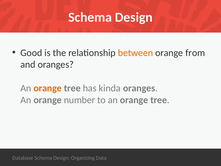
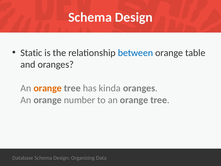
Good: Good -> Static
between colour: orange -> blue
from: from -> table
